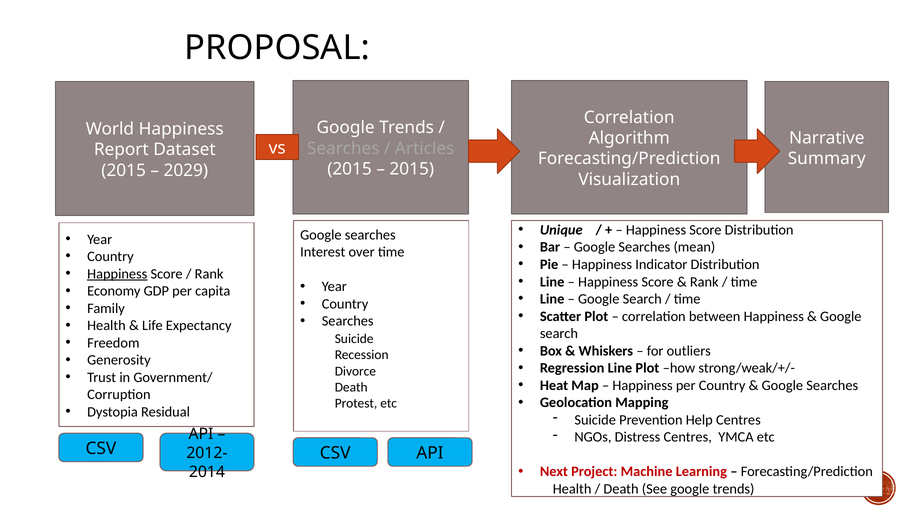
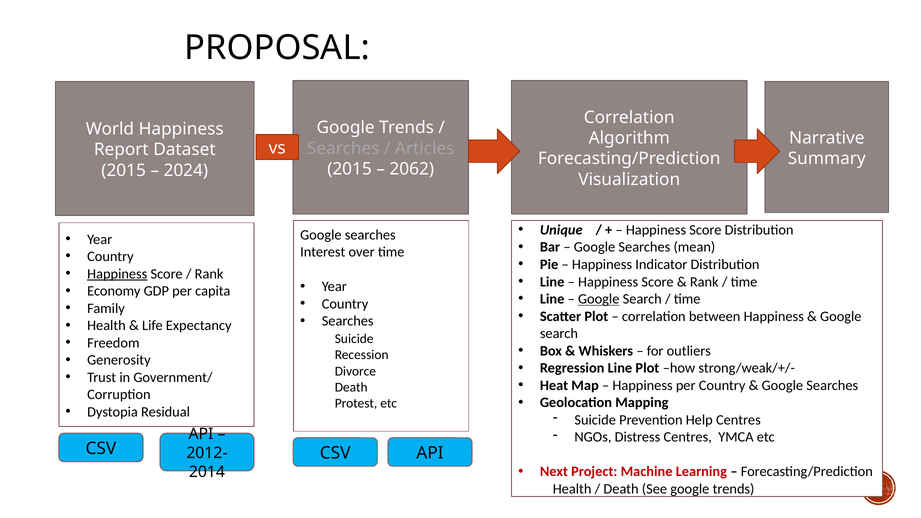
2015 at (412, 169): 2015 -> 2062
2029: 2029 -> 2024
Google at (599, 299) underline: none -> present
